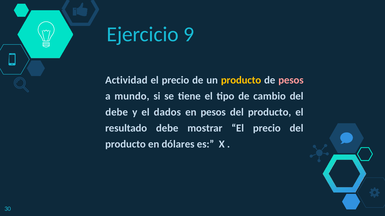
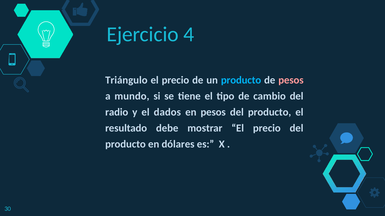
9: 9 -> 4
Actividad: Actividad -> Triángulo
producto at (241, 80) colour: yellow -> light blue
debe at (117, 112): debe -> radio
